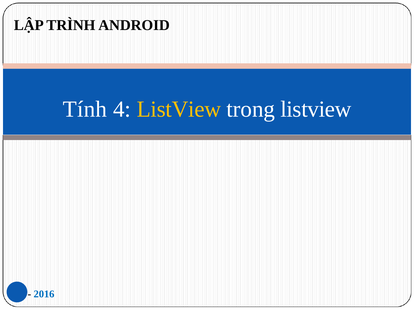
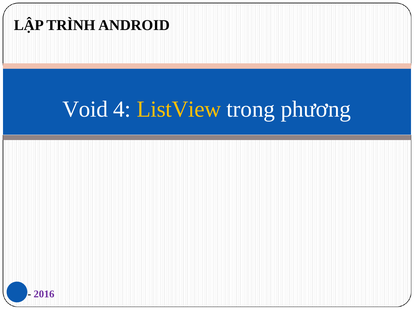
Tính: Tính -> Void
trong listview: listview -> phương
2016 colour: blue -> purple
